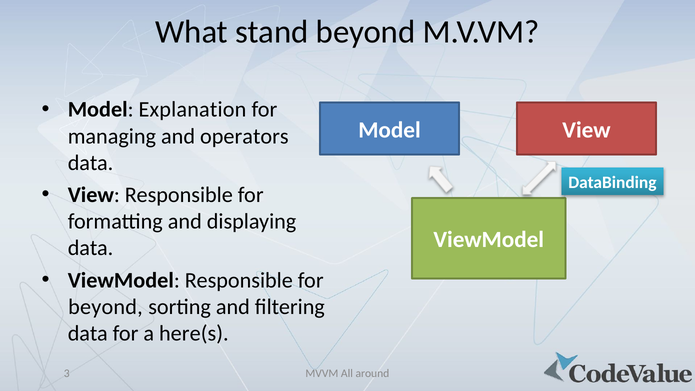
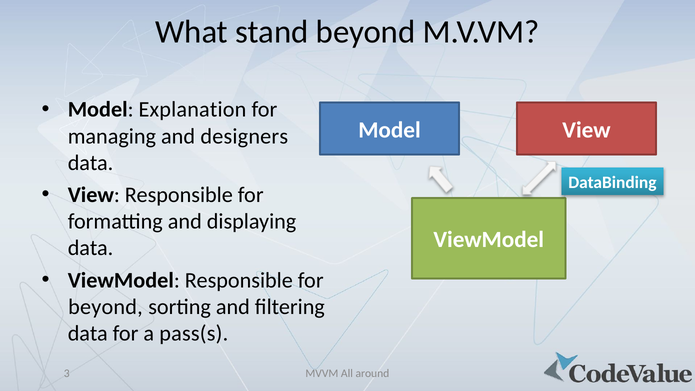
operators: operators -> designers
here(s: here(s -> pass(s
